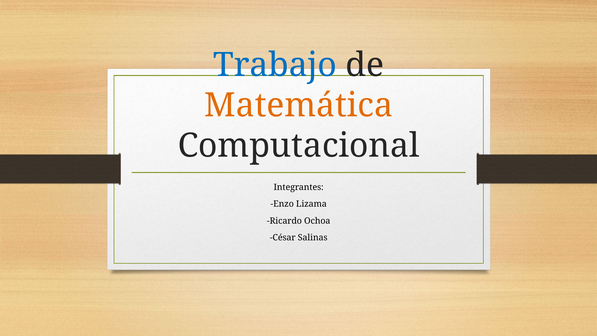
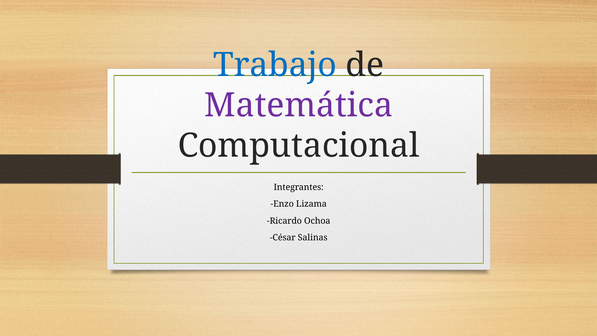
Matemática colour: orange -> purple
